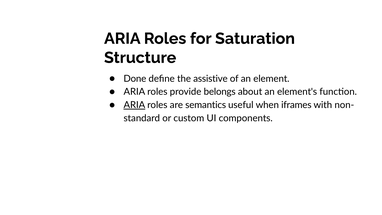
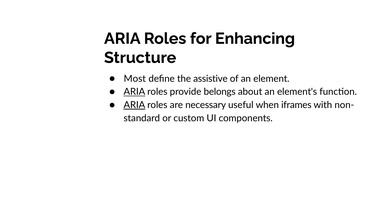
Saturation: Saturation -> Enhancing
Done: Done -> Most
ARIA at (134, 92) underline: none -> present
semantics: semantics -> necessary
